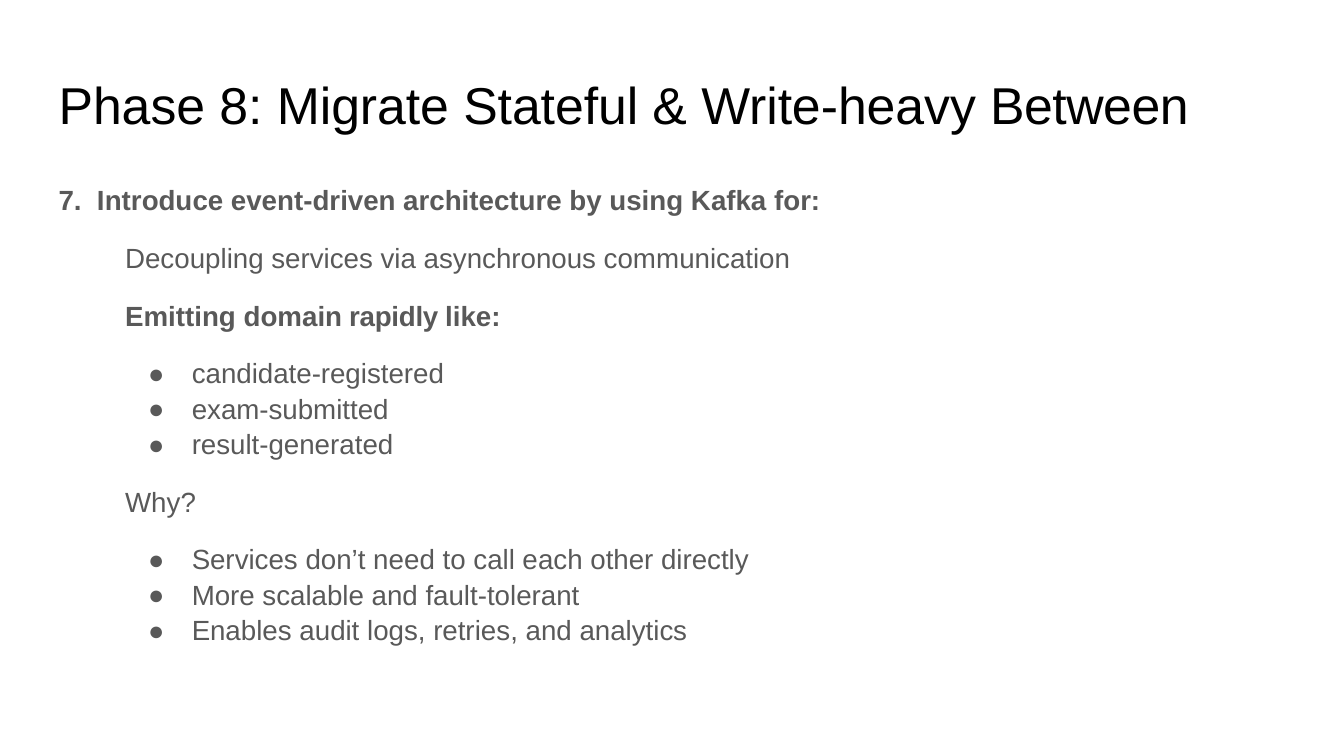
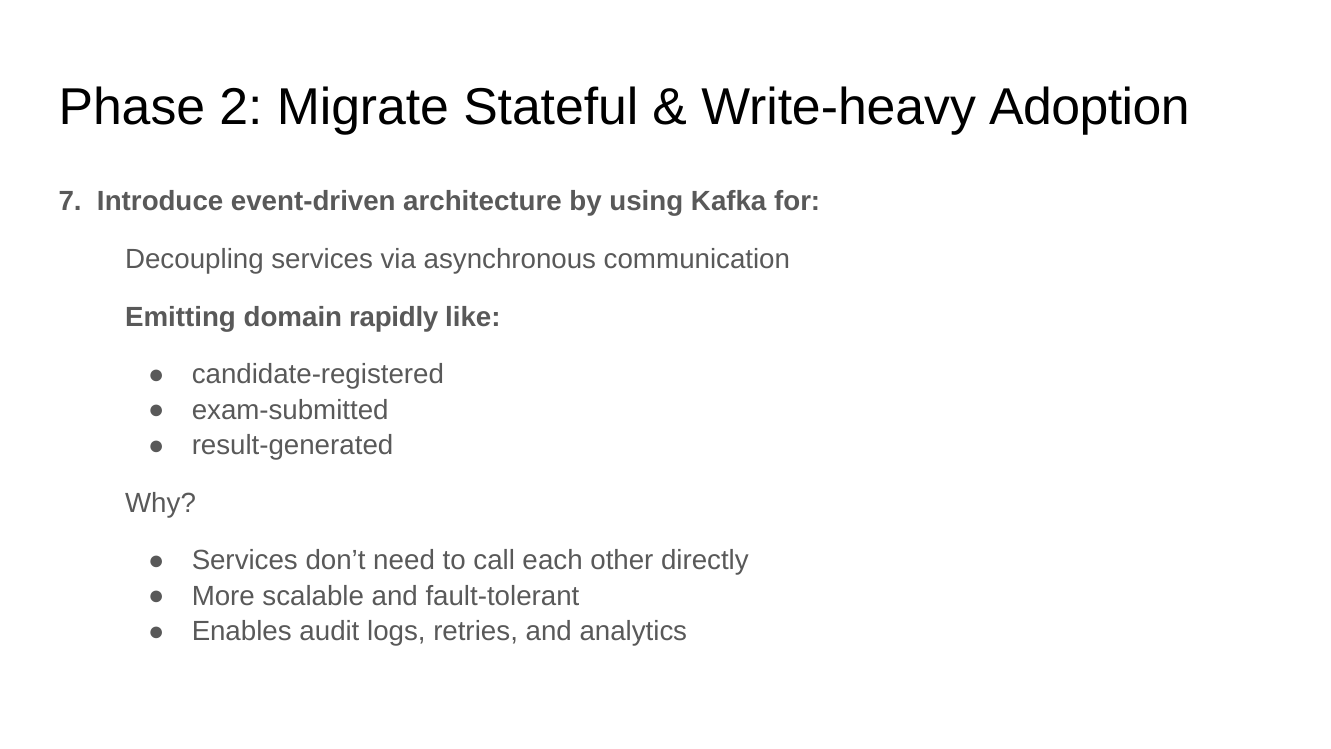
8: 8 -> 2
Between: Between -> Adoption
